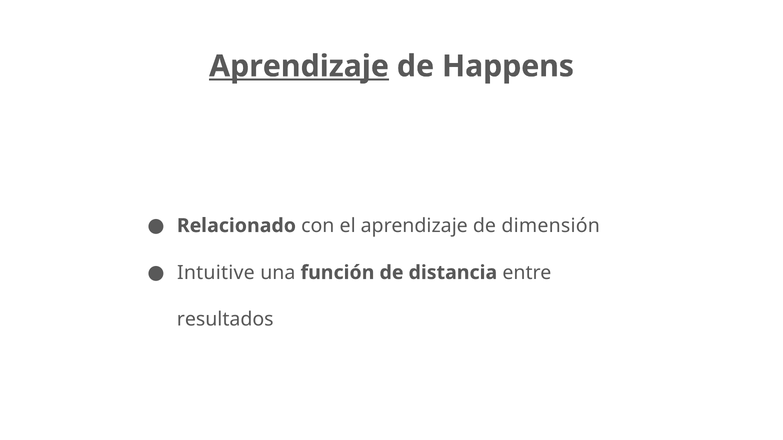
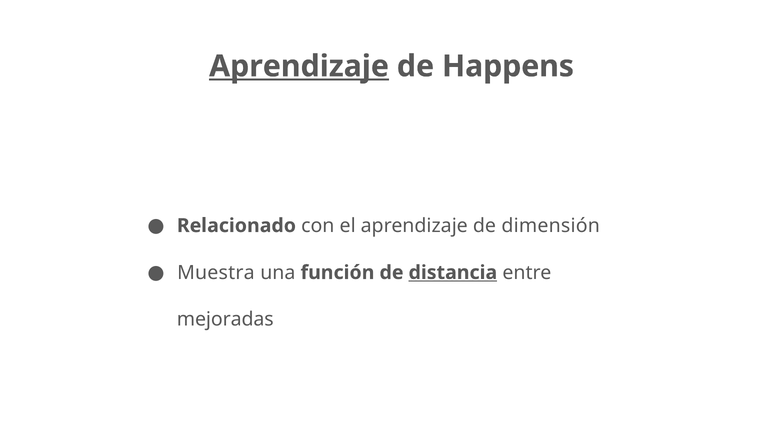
Intuitive: Intuitive -> Muestra
distancia underline: none -> present
resultados: resultados -> mejoradas
